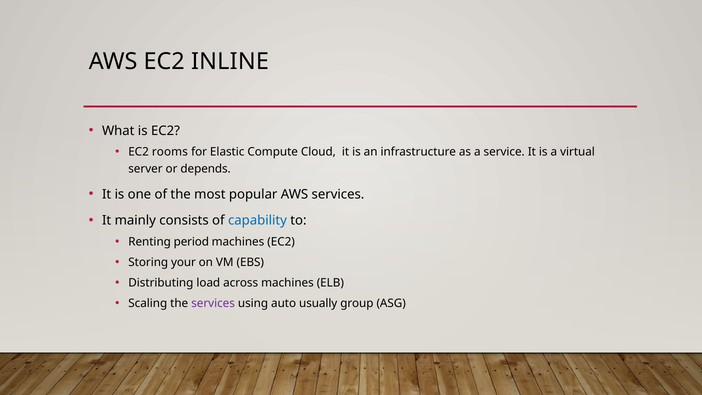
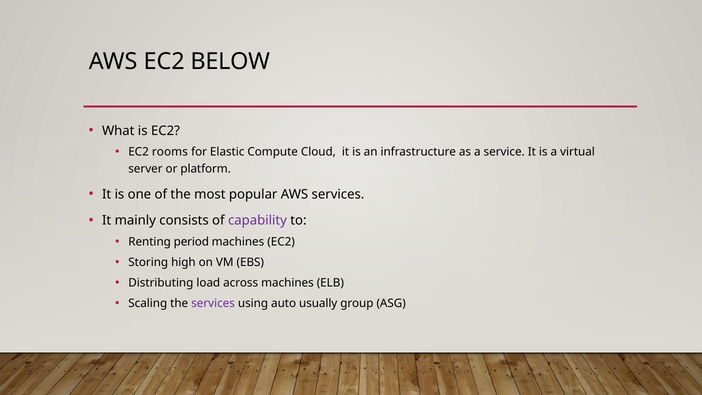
INLINE: INLINE -> BELOW
depends: depends -> platform
capability colour: blue -> purple
your: your -> high
